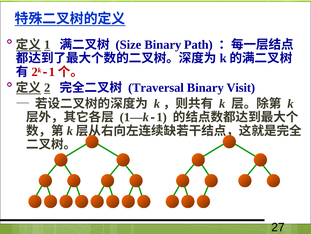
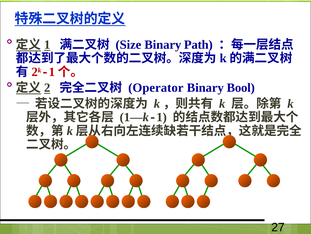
Traversal: Traversal -> Operator
Visit: Visit -> Bool
